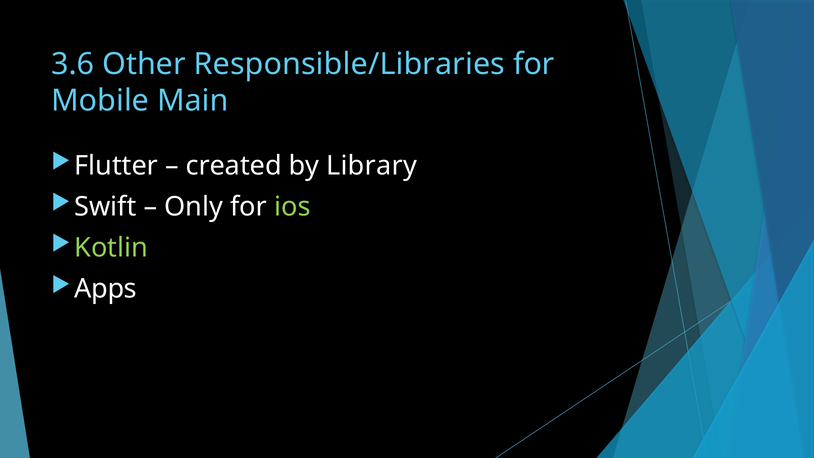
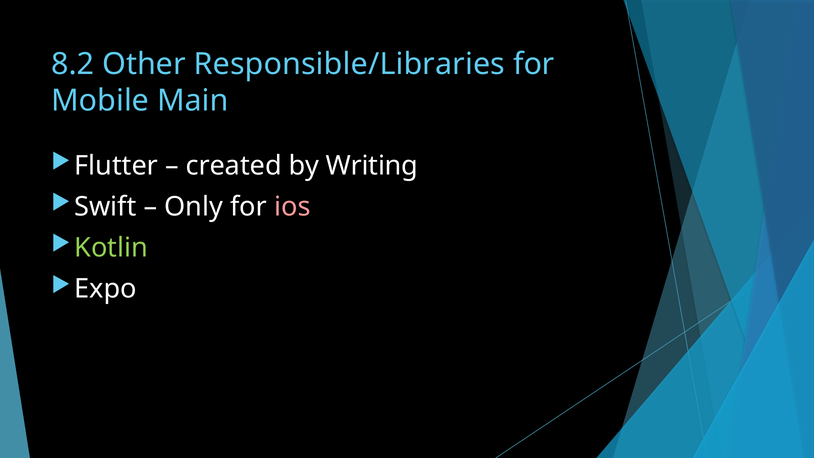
3.6: 3.6 -> 8.2
Library: Library -> Writing
ios colour: light green -> pink
Apps: Apps -> Expo
